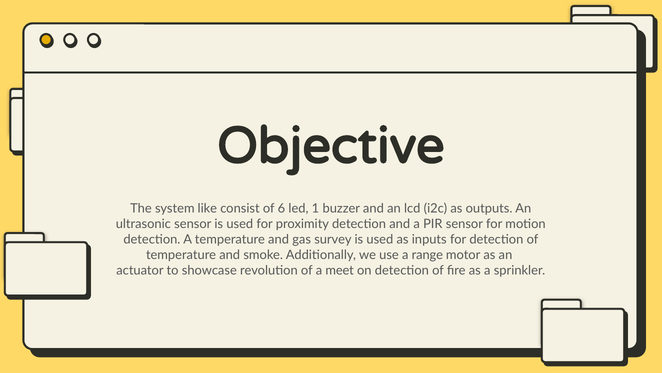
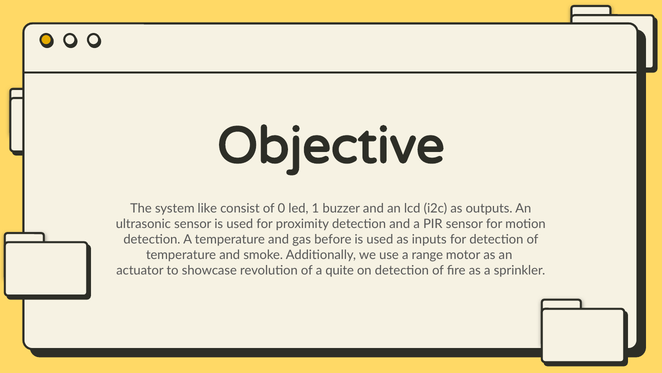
6: 6 -> 0
survey: survey -> before
meet: meet -> quite
